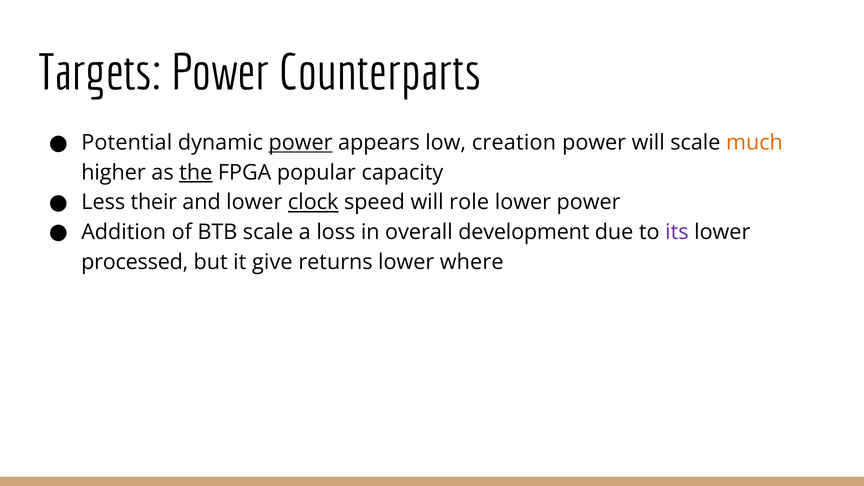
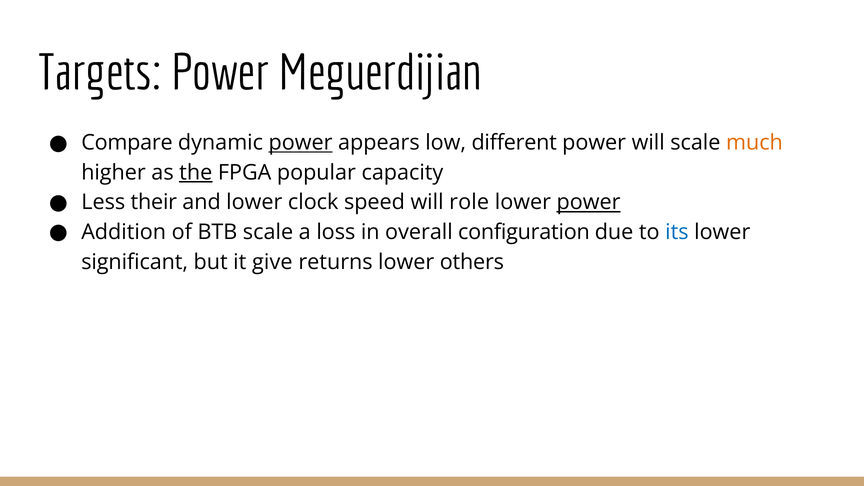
Counterparts: Counterparts -> Meguerdijian
Potential: Potential -> Compare
creation: creation -> different
clock underline: present -> none
power at (589, 202) underline: none -> present
development: development -> configuration
its colour: purple -> blue
processed: processed -> significant
where: where -> others
